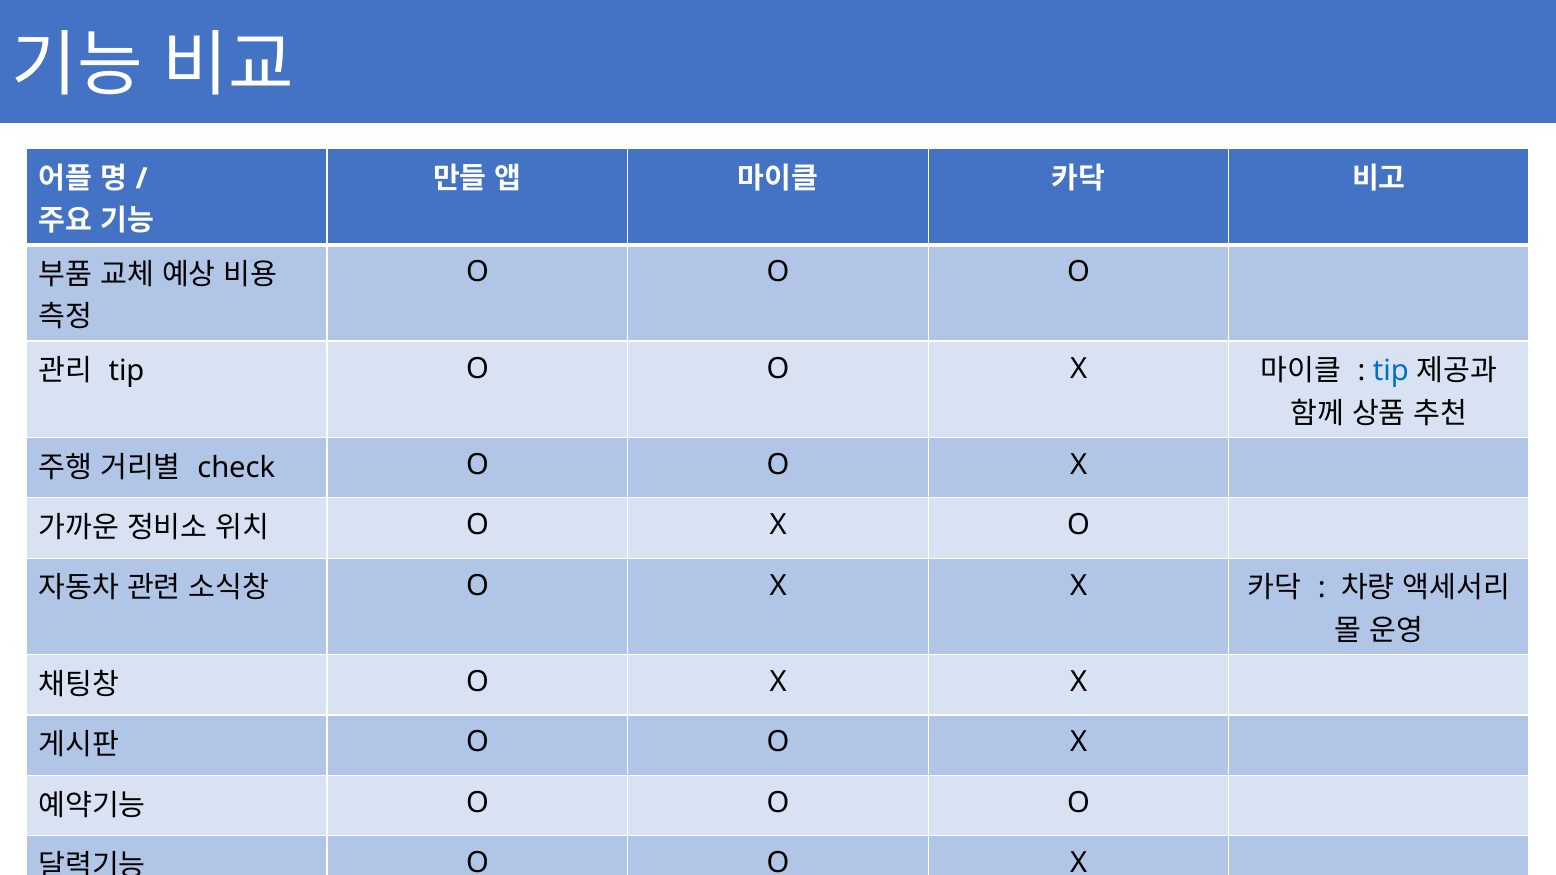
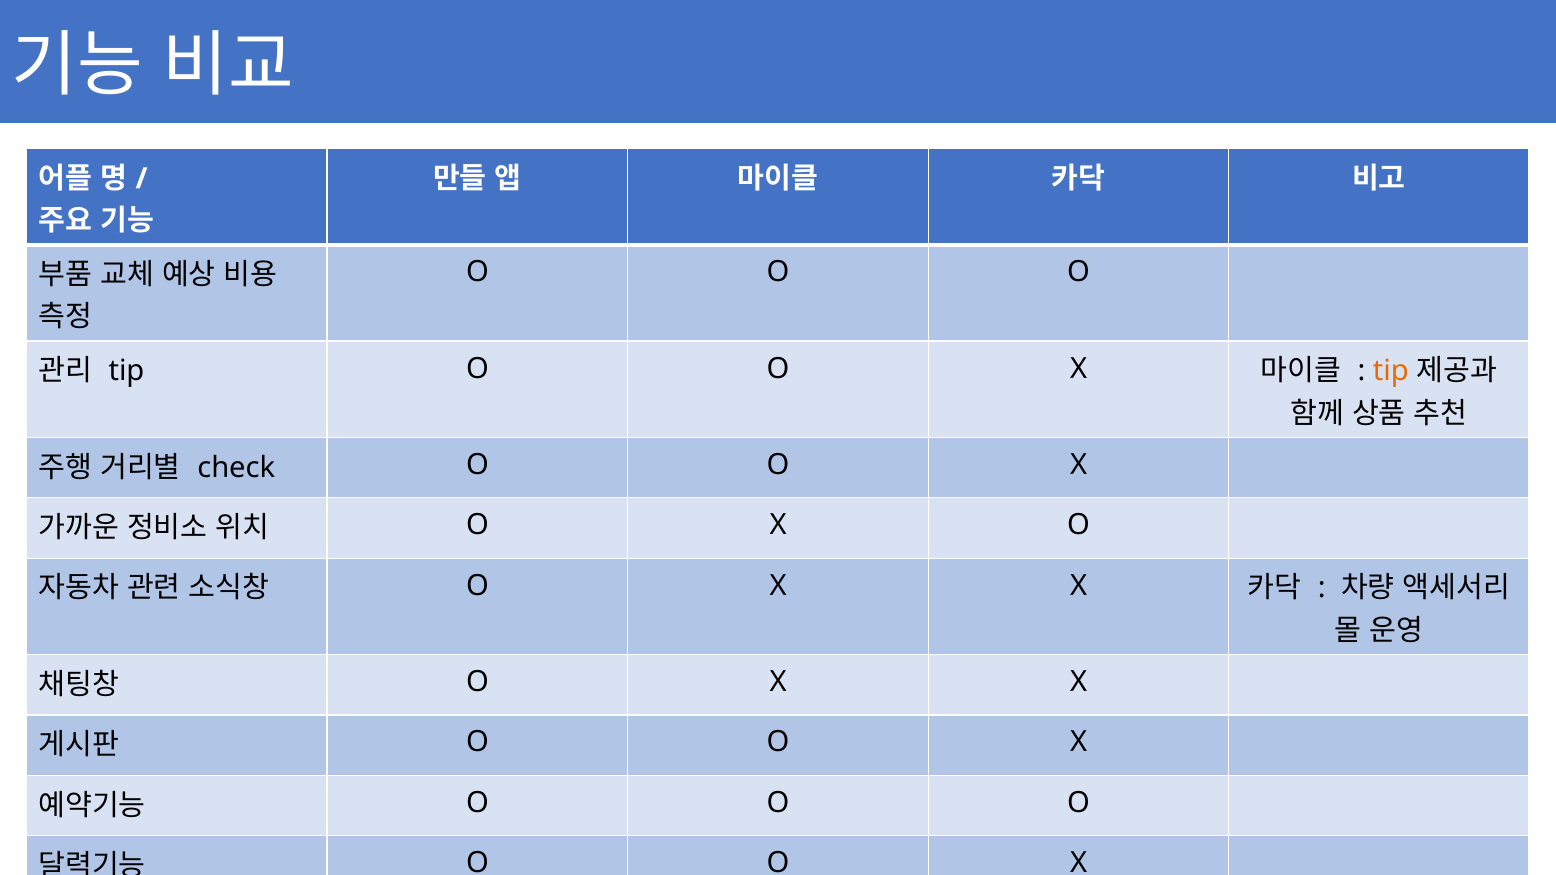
tip at (1391, 371) colour: blue -> orange
